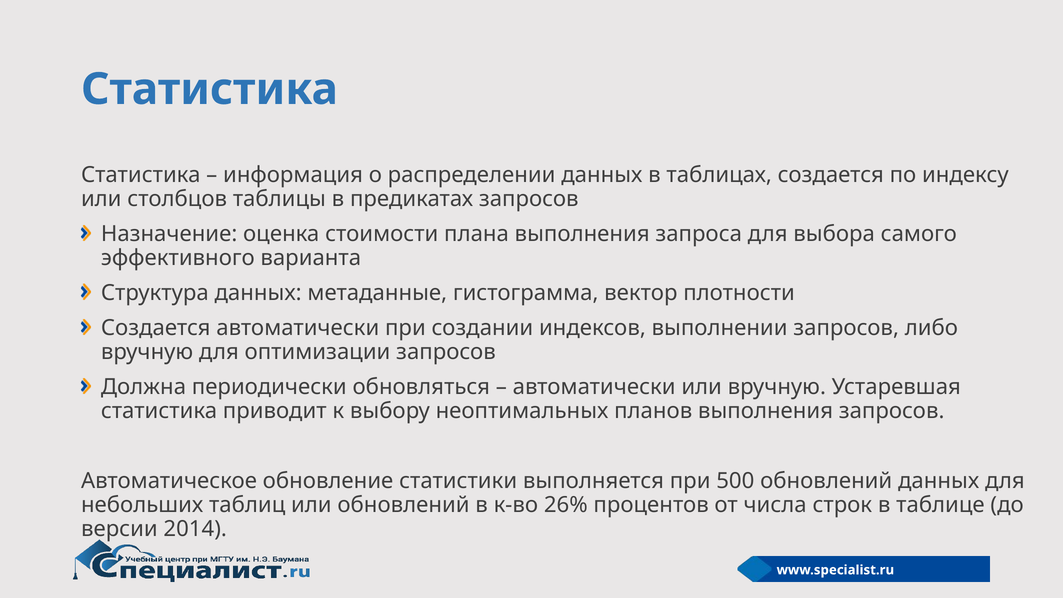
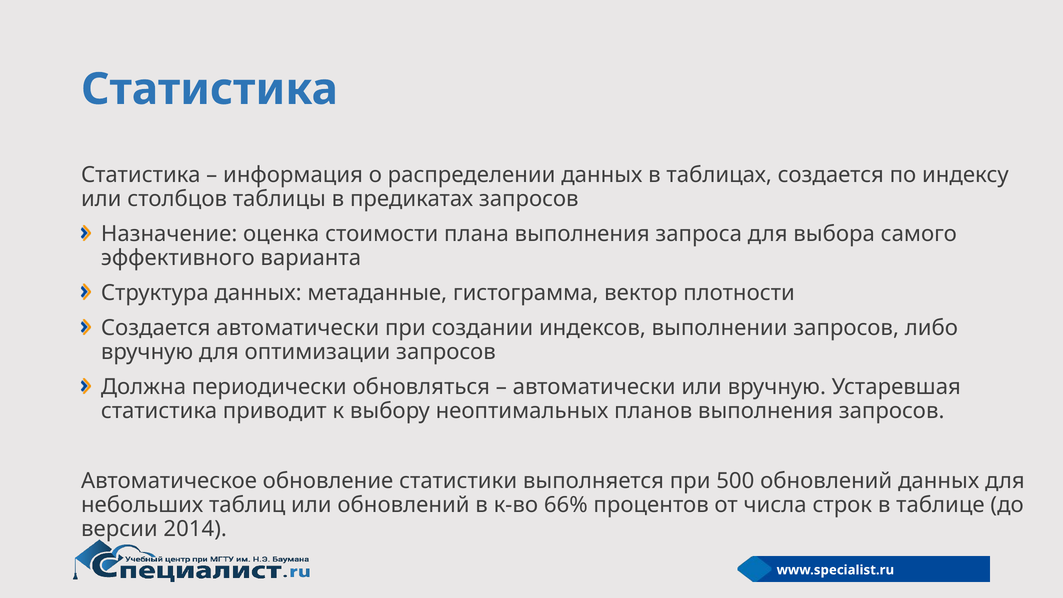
26%: 26% -> 66%
